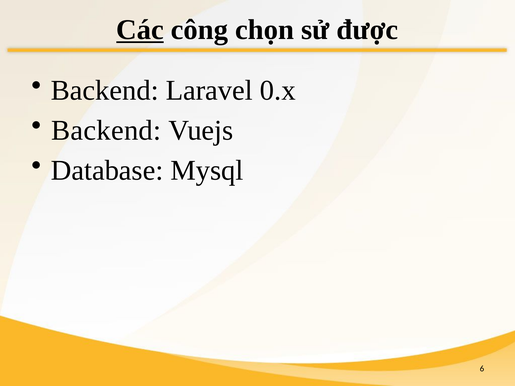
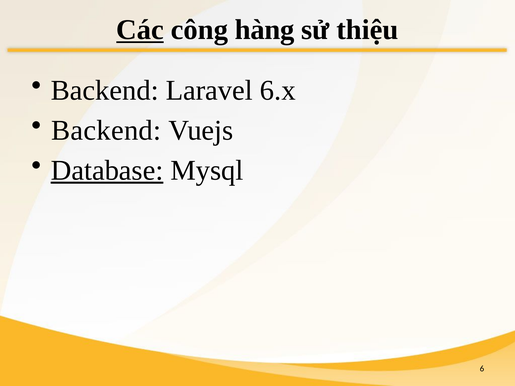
chọn: chọn -> hàng
được: được -> thiệu
0.x: 0.x -> 6.x
Database underline: none -> present
